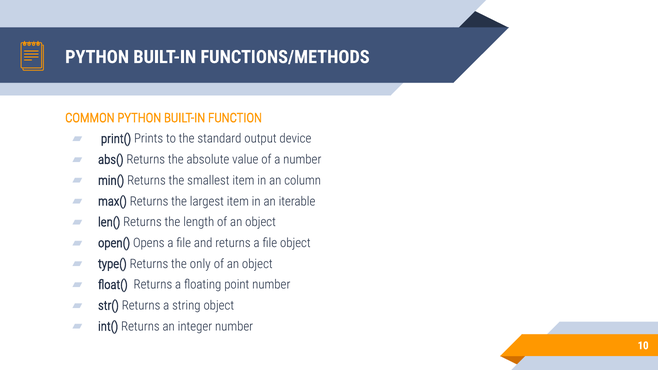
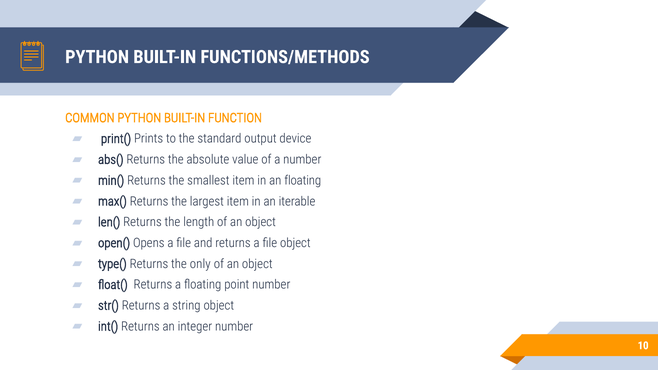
an column: column -> floating
